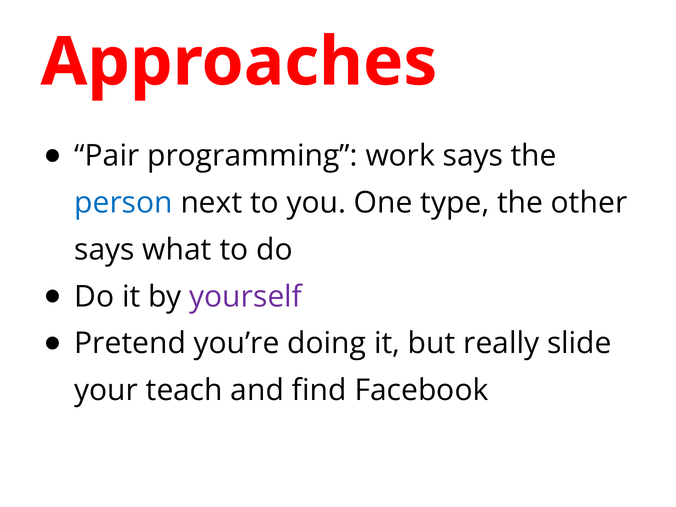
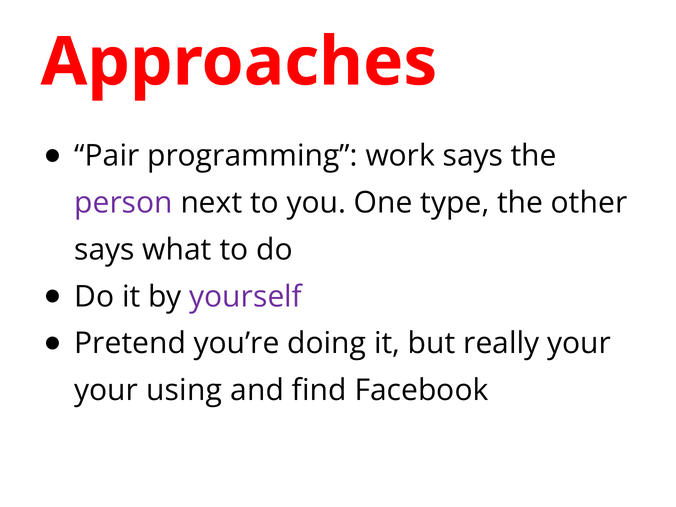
person colour: blue -> purple
really slide: slide -> your
teach: teach -> using
